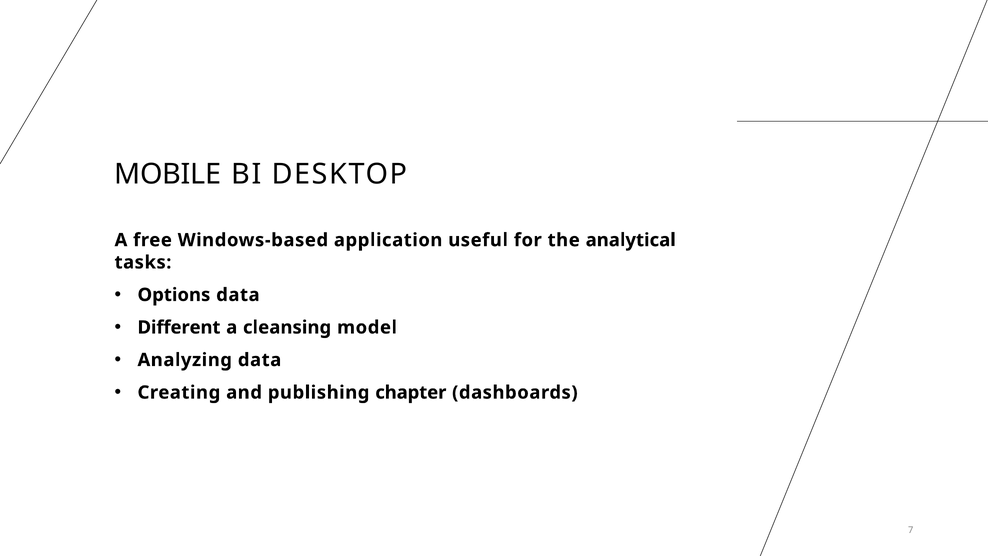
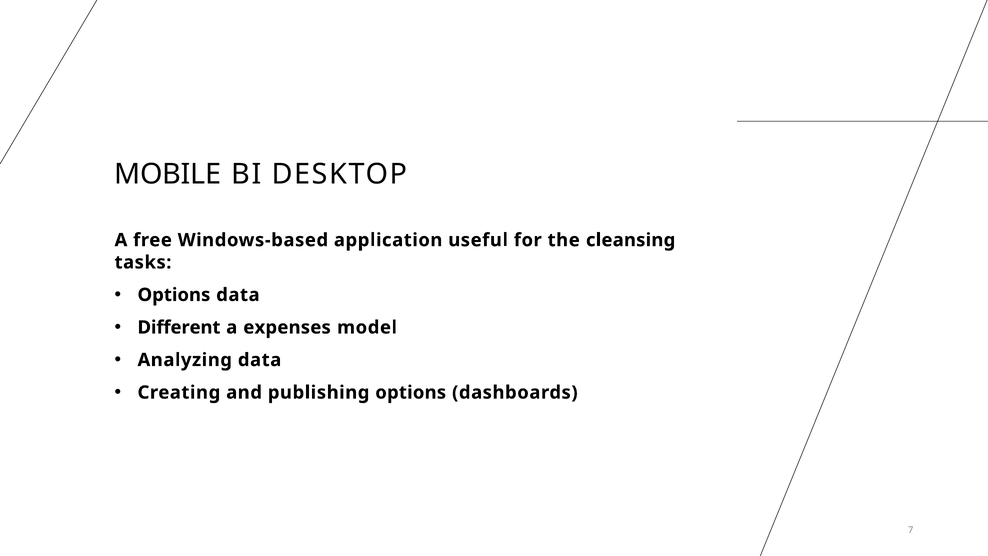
analytical: analytical -> cleansing
cleansing: cleansing -> expenses
publishing chapter: chapter -> options
